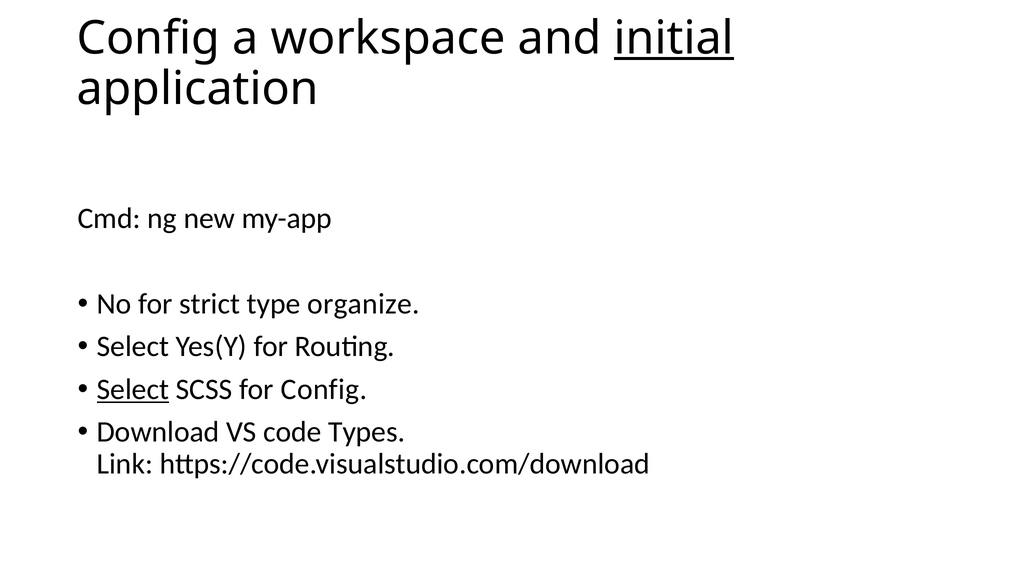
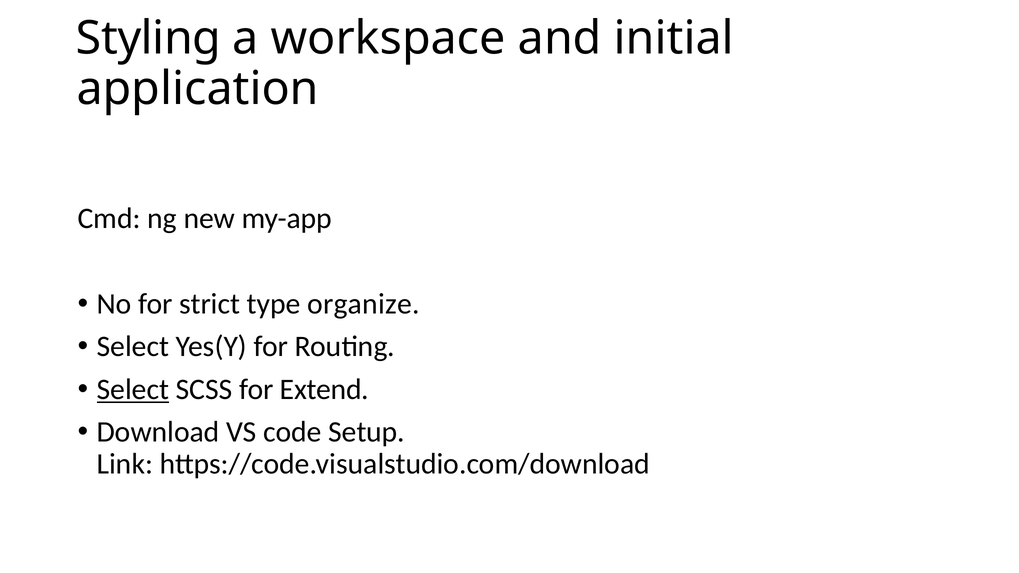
Config at (148, 38): Config -> Styling
initial underline: present -> none
for Config: Config -> Extend
Types: Types -> Setup
